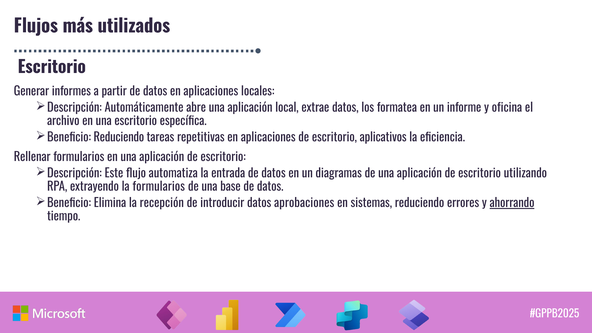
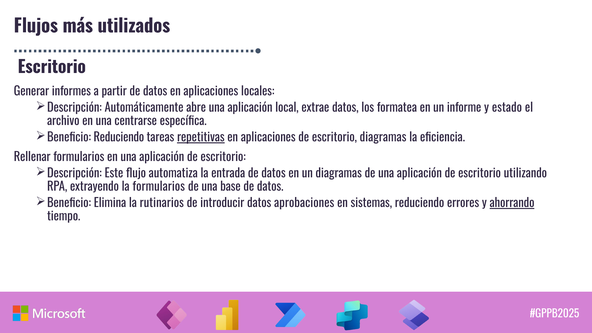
oficina: oficina -> estado
una escritorio: escritorio -> centrarse
repetitivas underline: none -> present
escritorio aplicativos: aplicativos -> diagramas
recepción: recepción -> rutinarios
